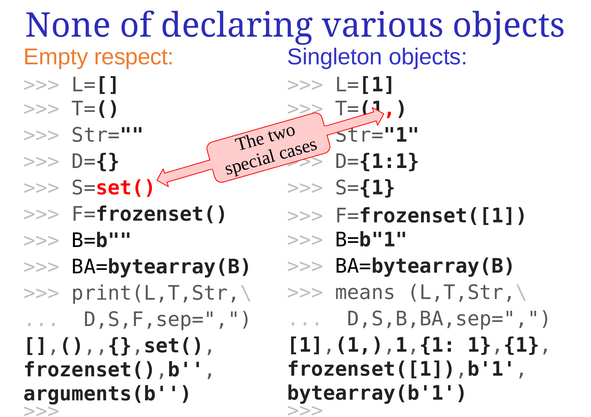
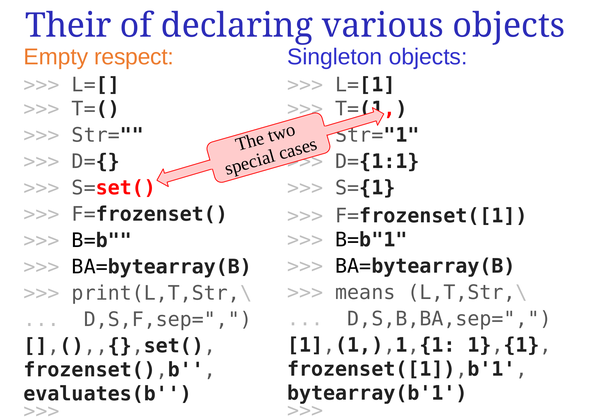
None: None -> Their
arguments(b: arguments(b -> evaluates(b
